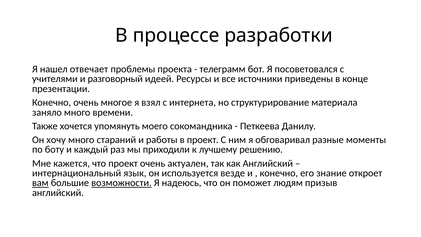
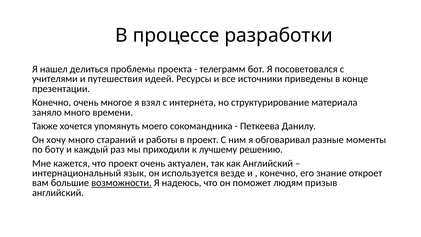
отвечает: отвечает -> делиться
разговорный: разговорный -> путешествия
вам underline: present -> none
